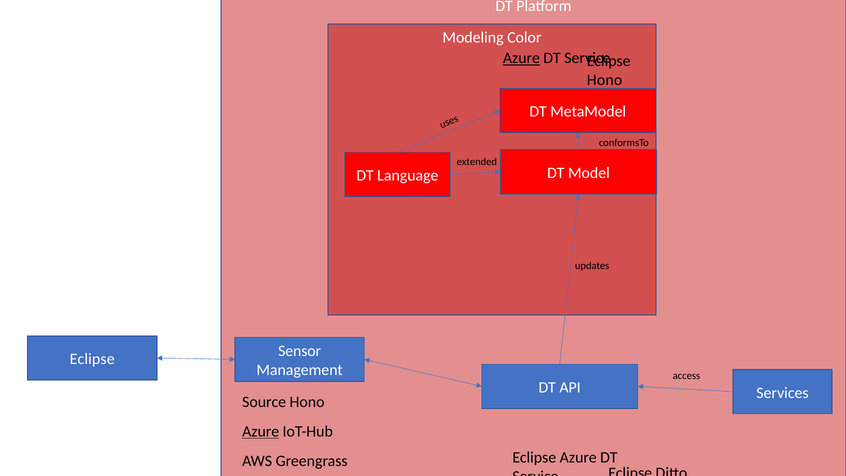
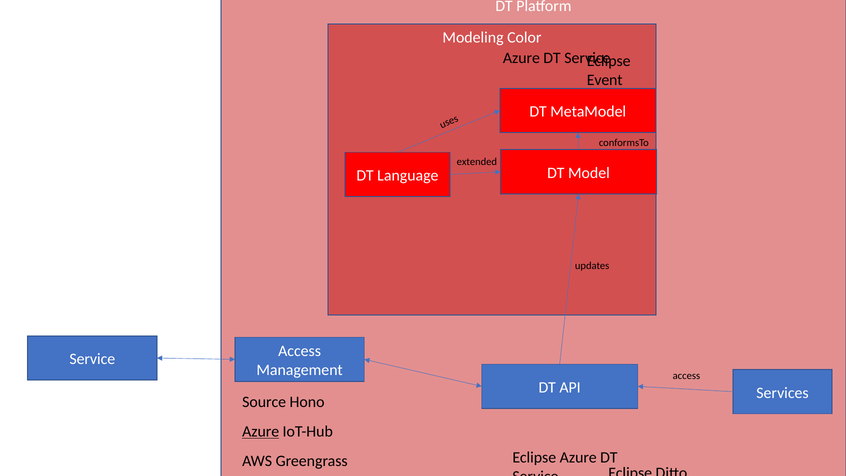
Azure at (521, 58) underline: present -> none
Hono at (605, 80): Hono -> Event
Sensor at (300, 351): Sensor -> Access
Eclipse at (92, 359): Eclipse -> Service
